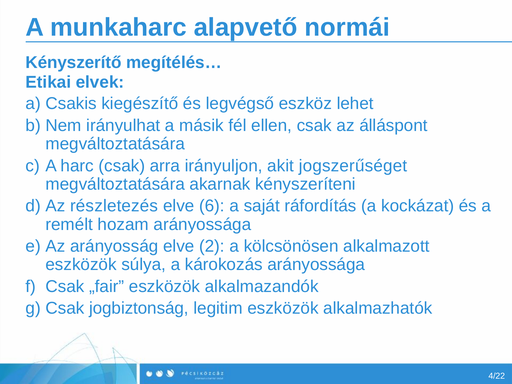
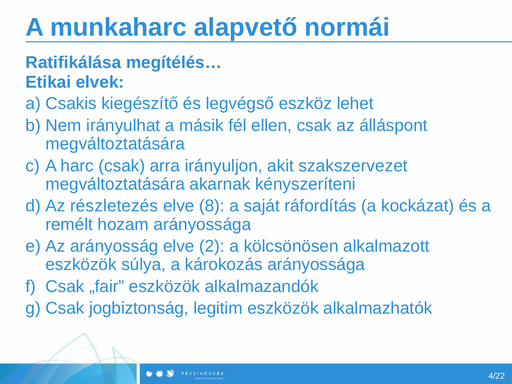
Kényszerítő: Kényszerítő -> Ratifikálása
jogszerűséget: jogszerűséget -> szakszervezet
6: 6 -> 8
